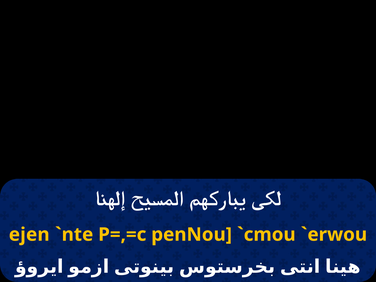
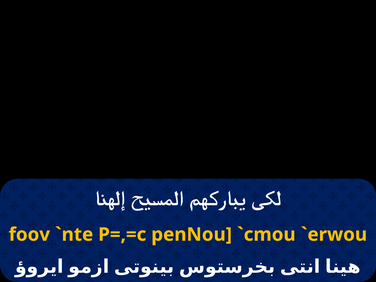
ejen: ejen -> foov
